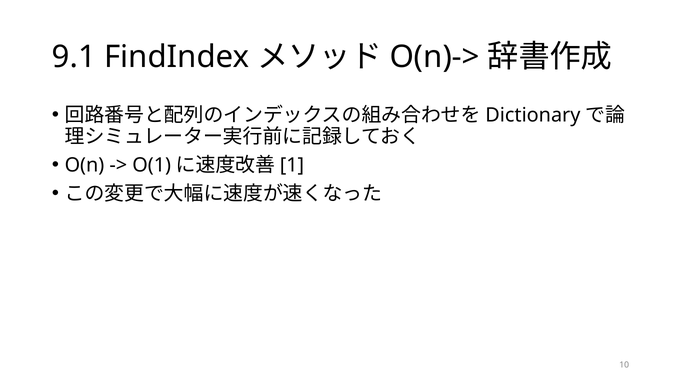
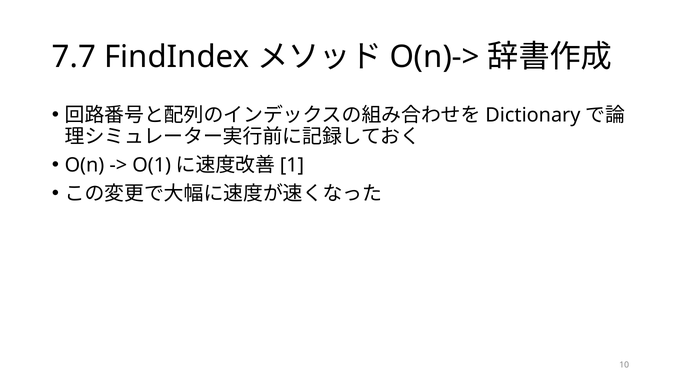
9.1: 9.1 -> 7.7
